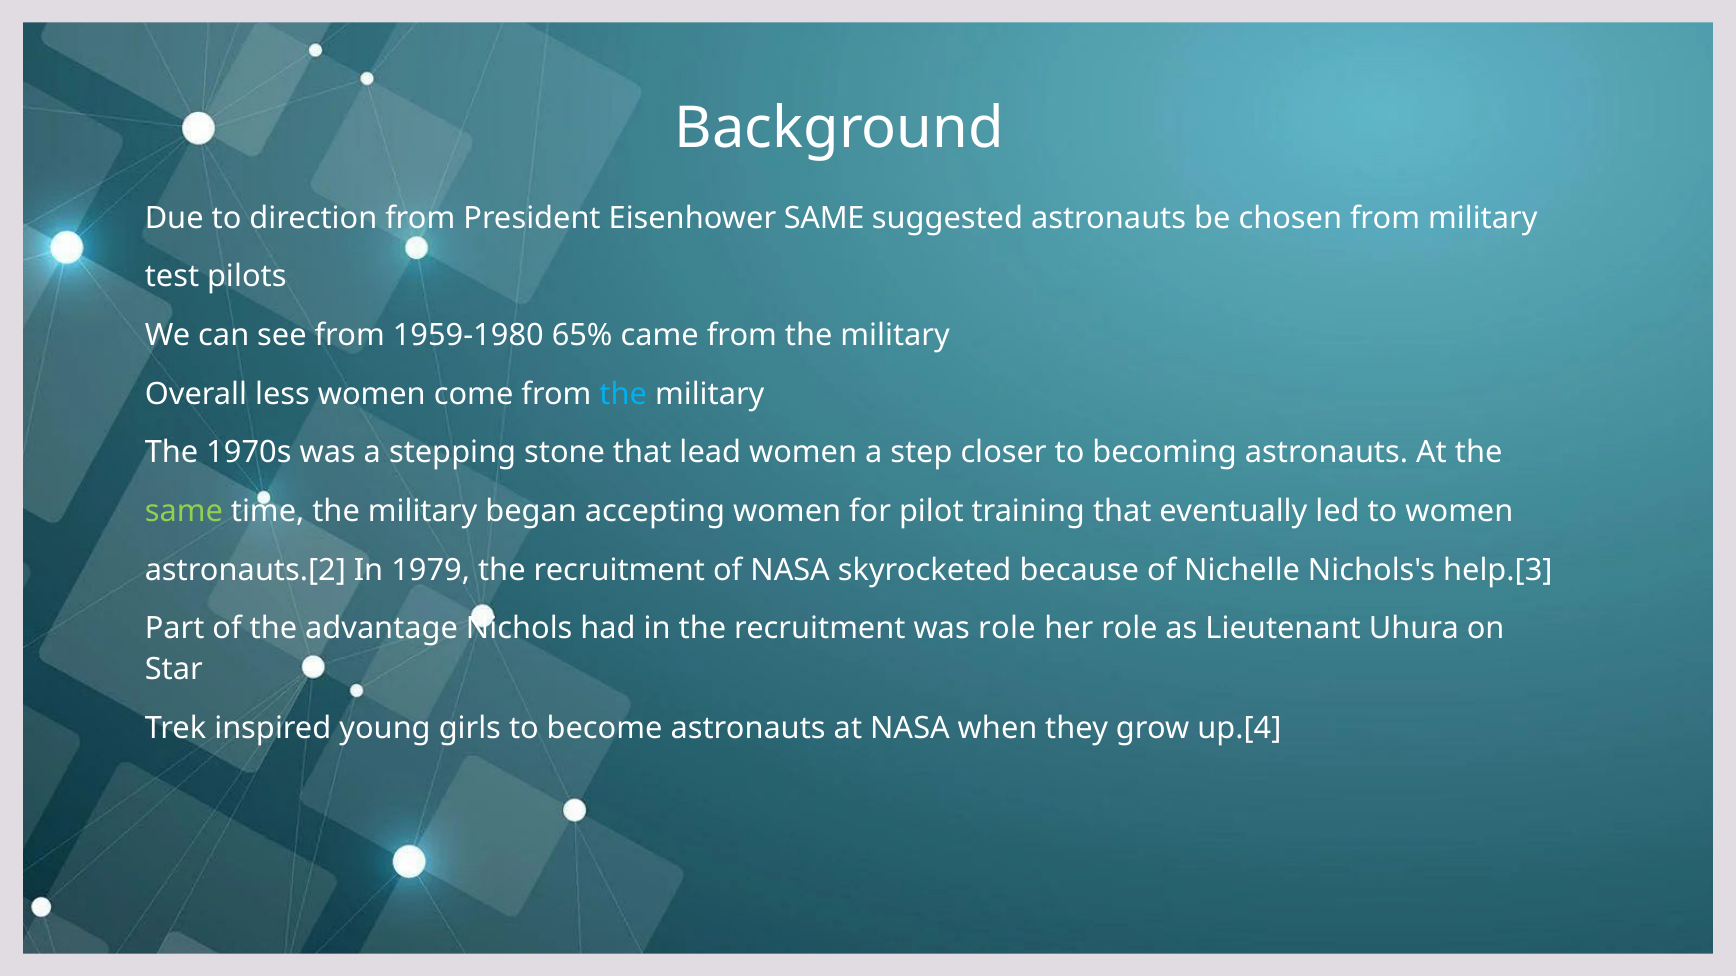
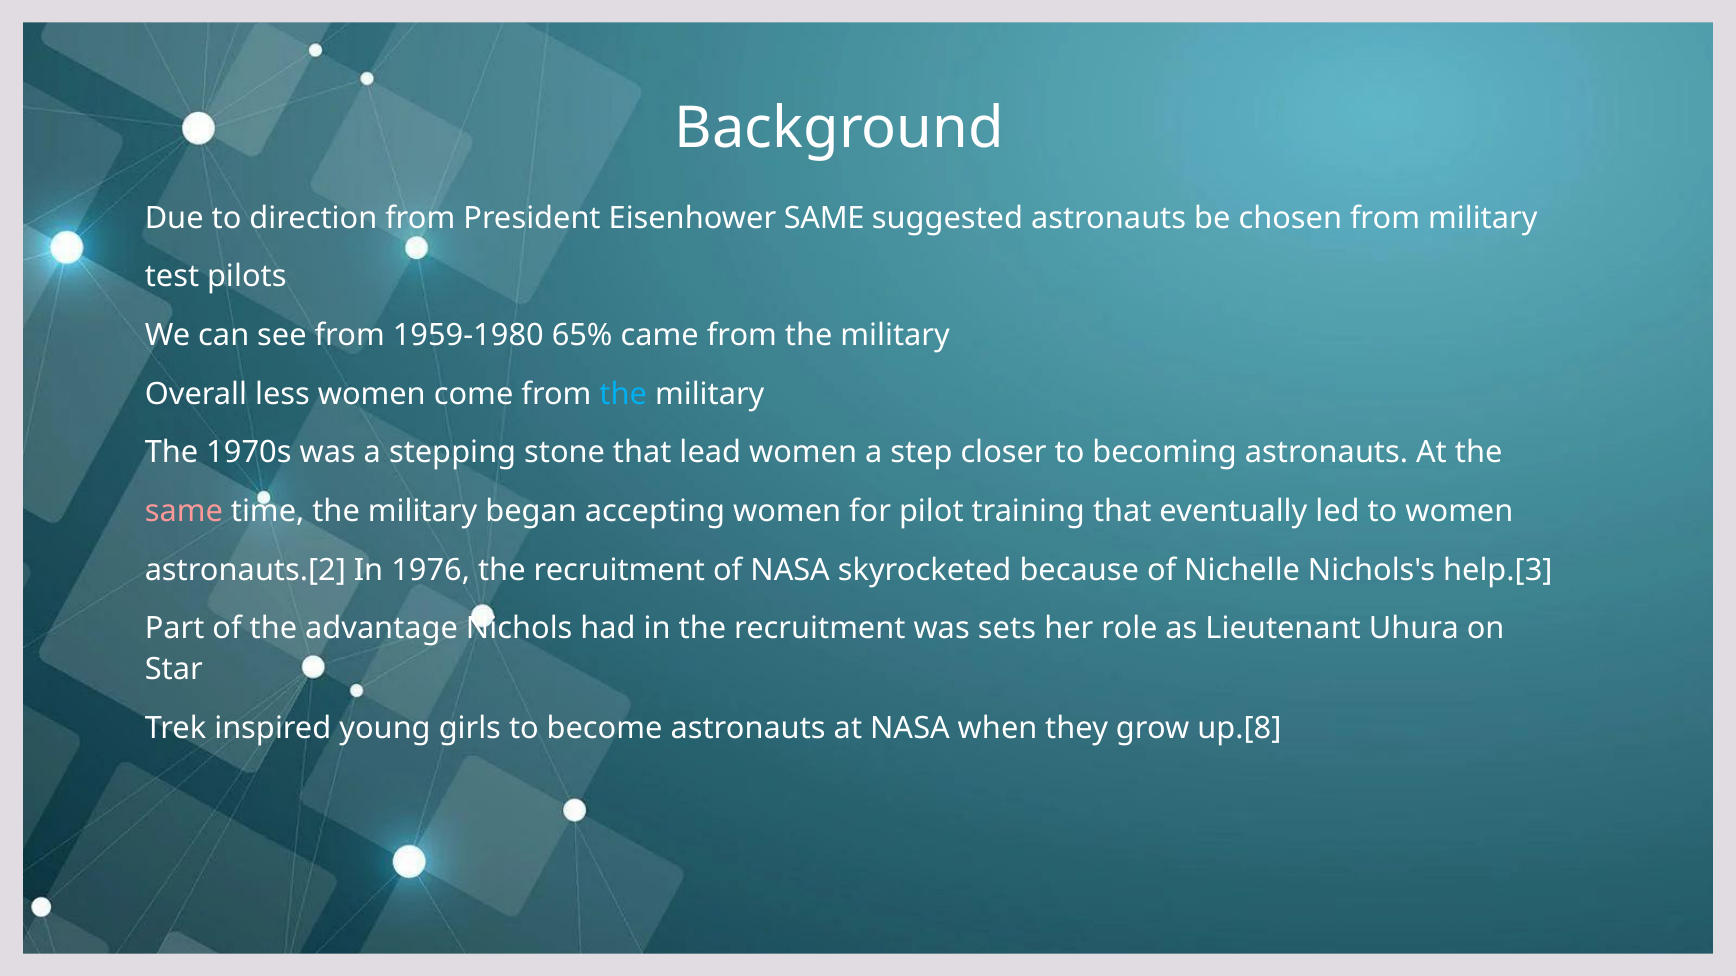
same at (184, 512) colour: light green -> pink
1979: 1979 -> 1976
was role: role -> sets
up.[4: up.[4 -> up.[8
